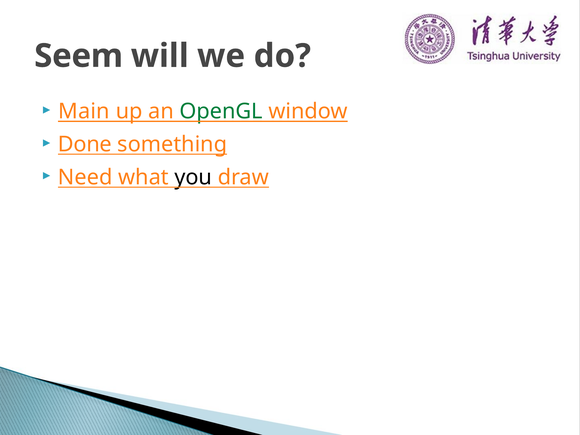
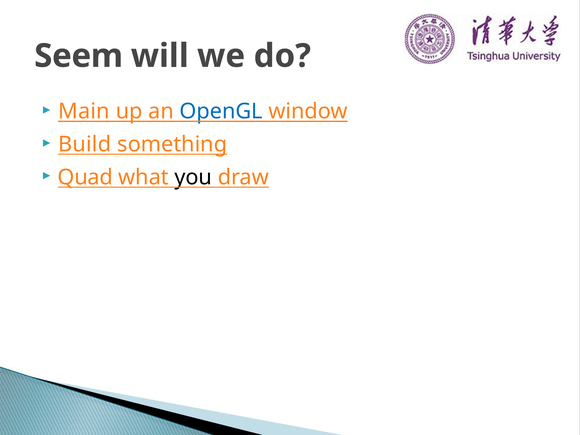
OpenGL colour: green -> blue
Done: Done -> Build
Need: Need -> Quad
